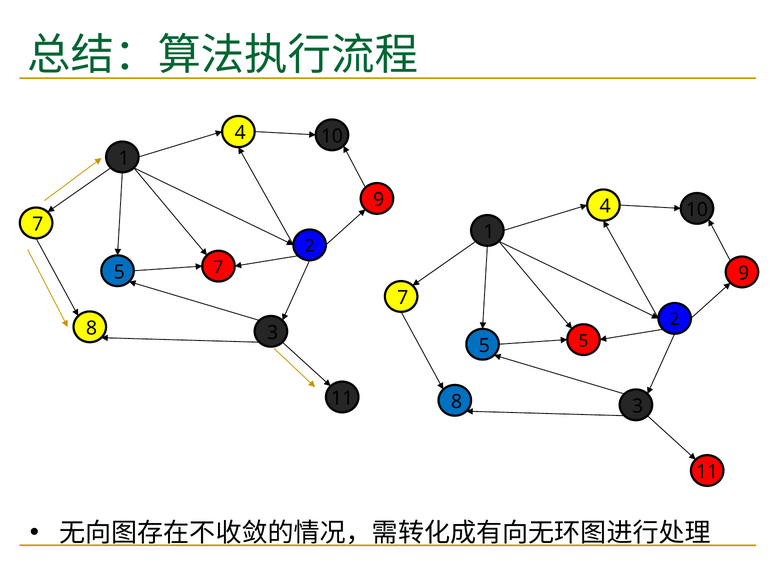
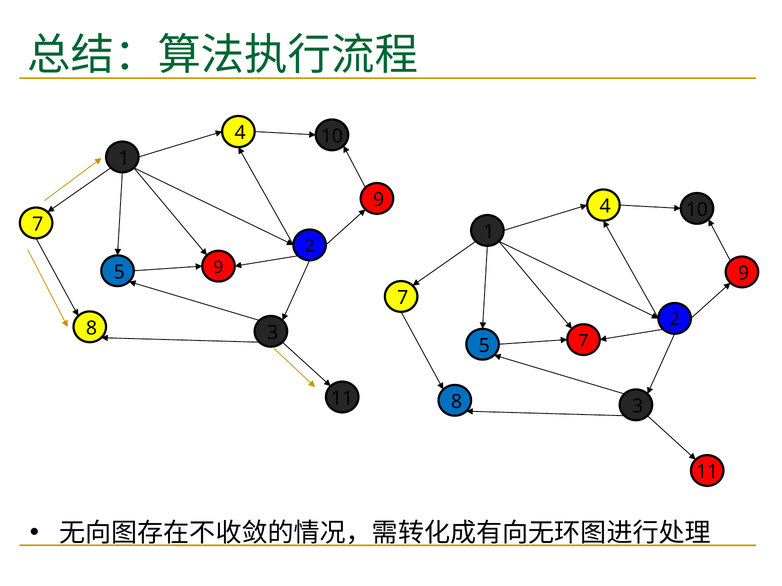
5 7: 7 -> 9
5 5: 5 -> 7
